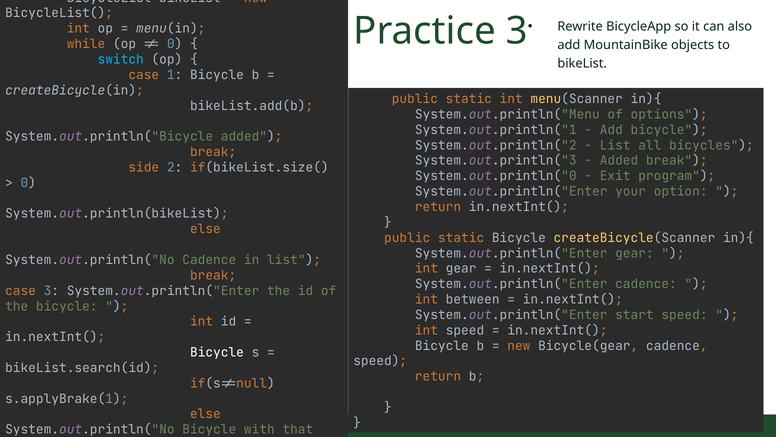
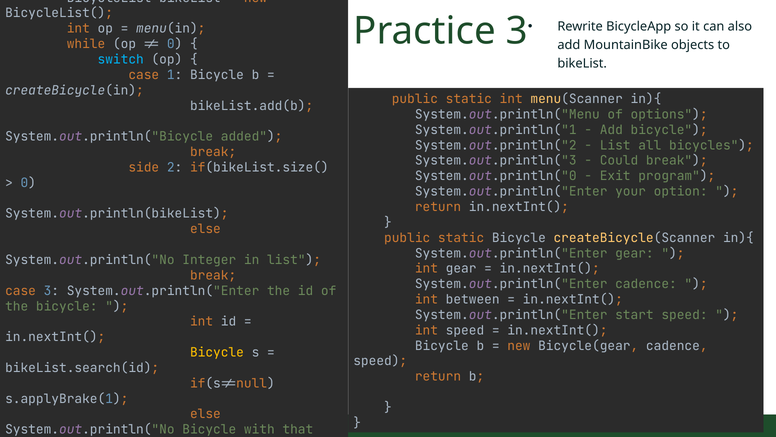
Added at (619, 161): Added -> Could
System.out.println("No Cadence: Cadence -> Integer
Bicycle at (217, 352) colour: white -> yellow
